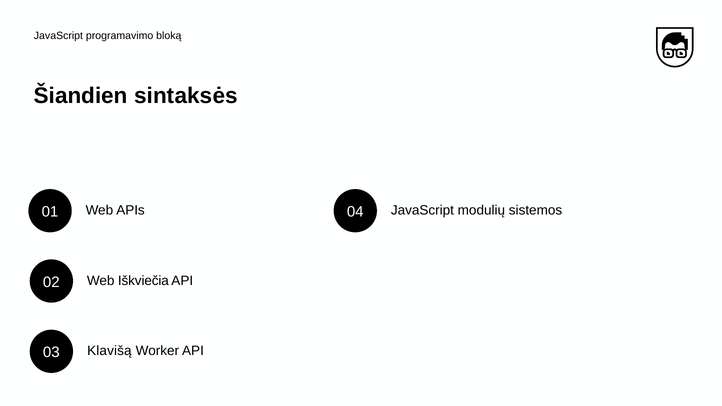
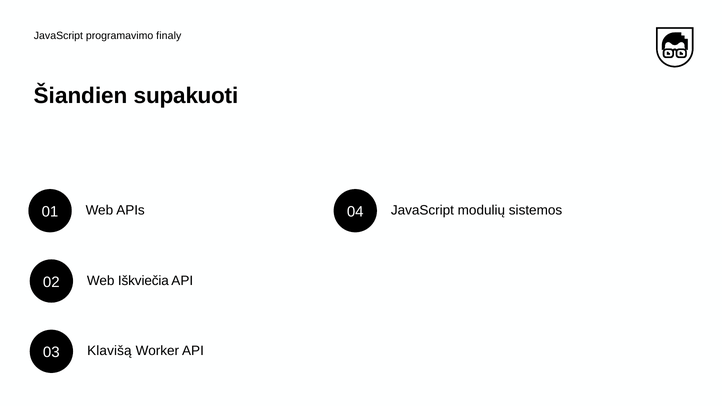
bloką: bloką -> finaly
sintaksės: sintaksės -> supakuoti
